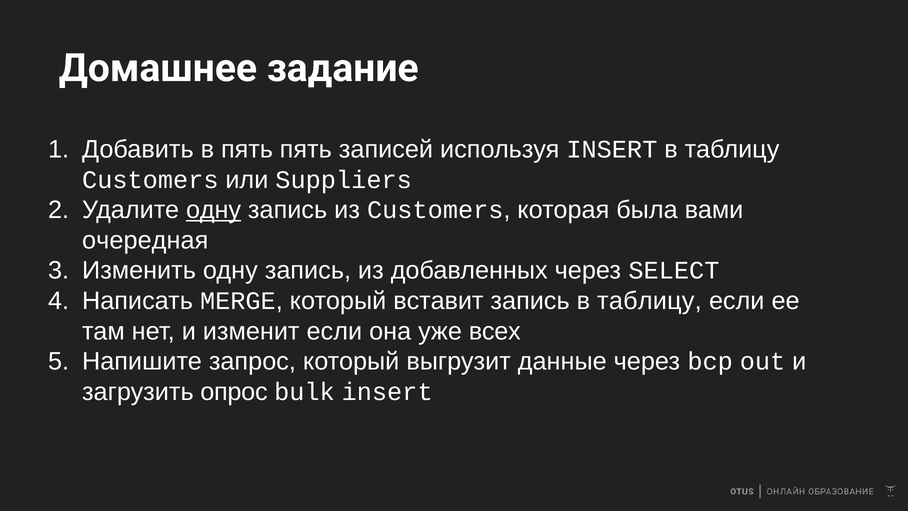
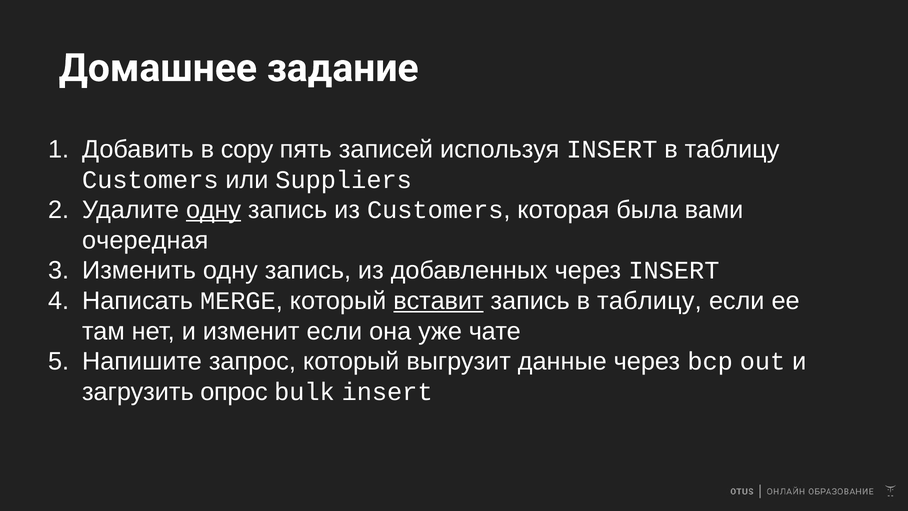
в пять: пять -> copy
через SELECT: SELECT -> INSERT
вставит underline: none -> present
всех: всех -> чате
